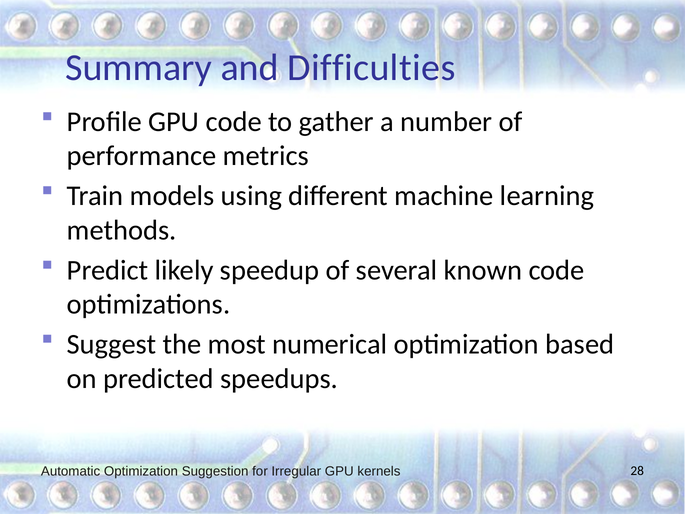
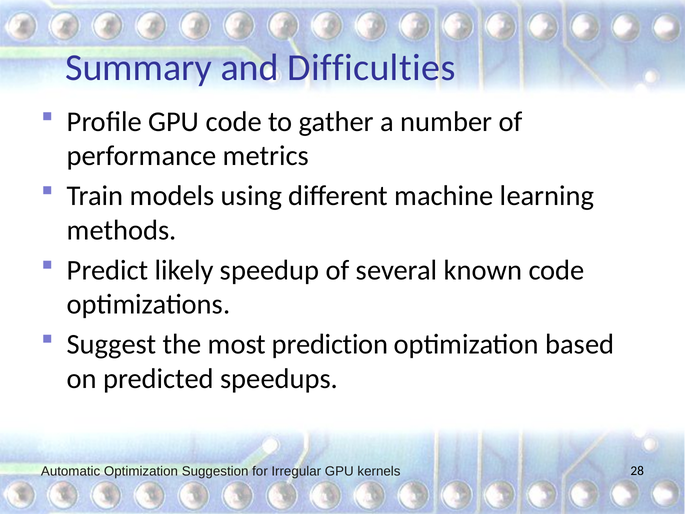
numerical: numerical -> prediction
